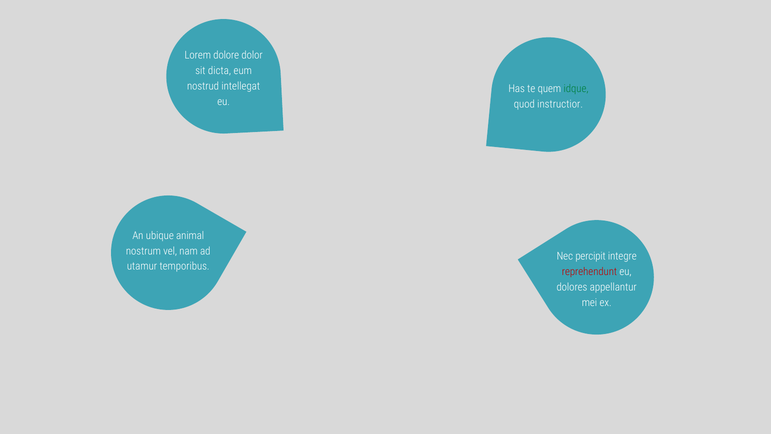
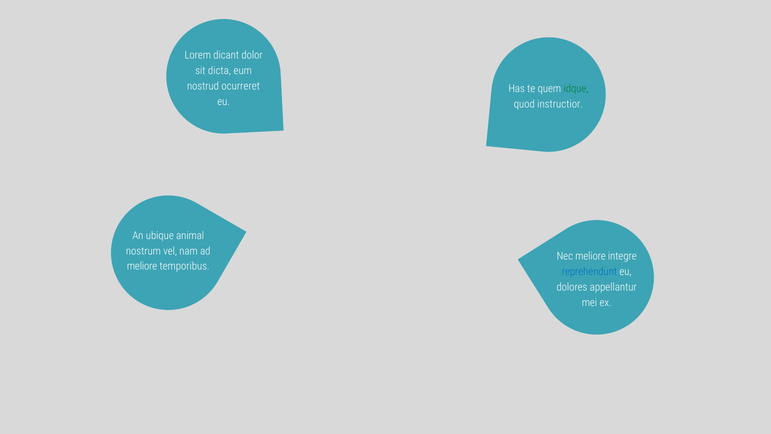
dolore: dolore -> dicant
intellegat: intellegat -> ocurreret
Nec percipit: percipit -> meliore
utamur at (142, 266): utamur -> meliore
reprehendunt colour: red -> blue
